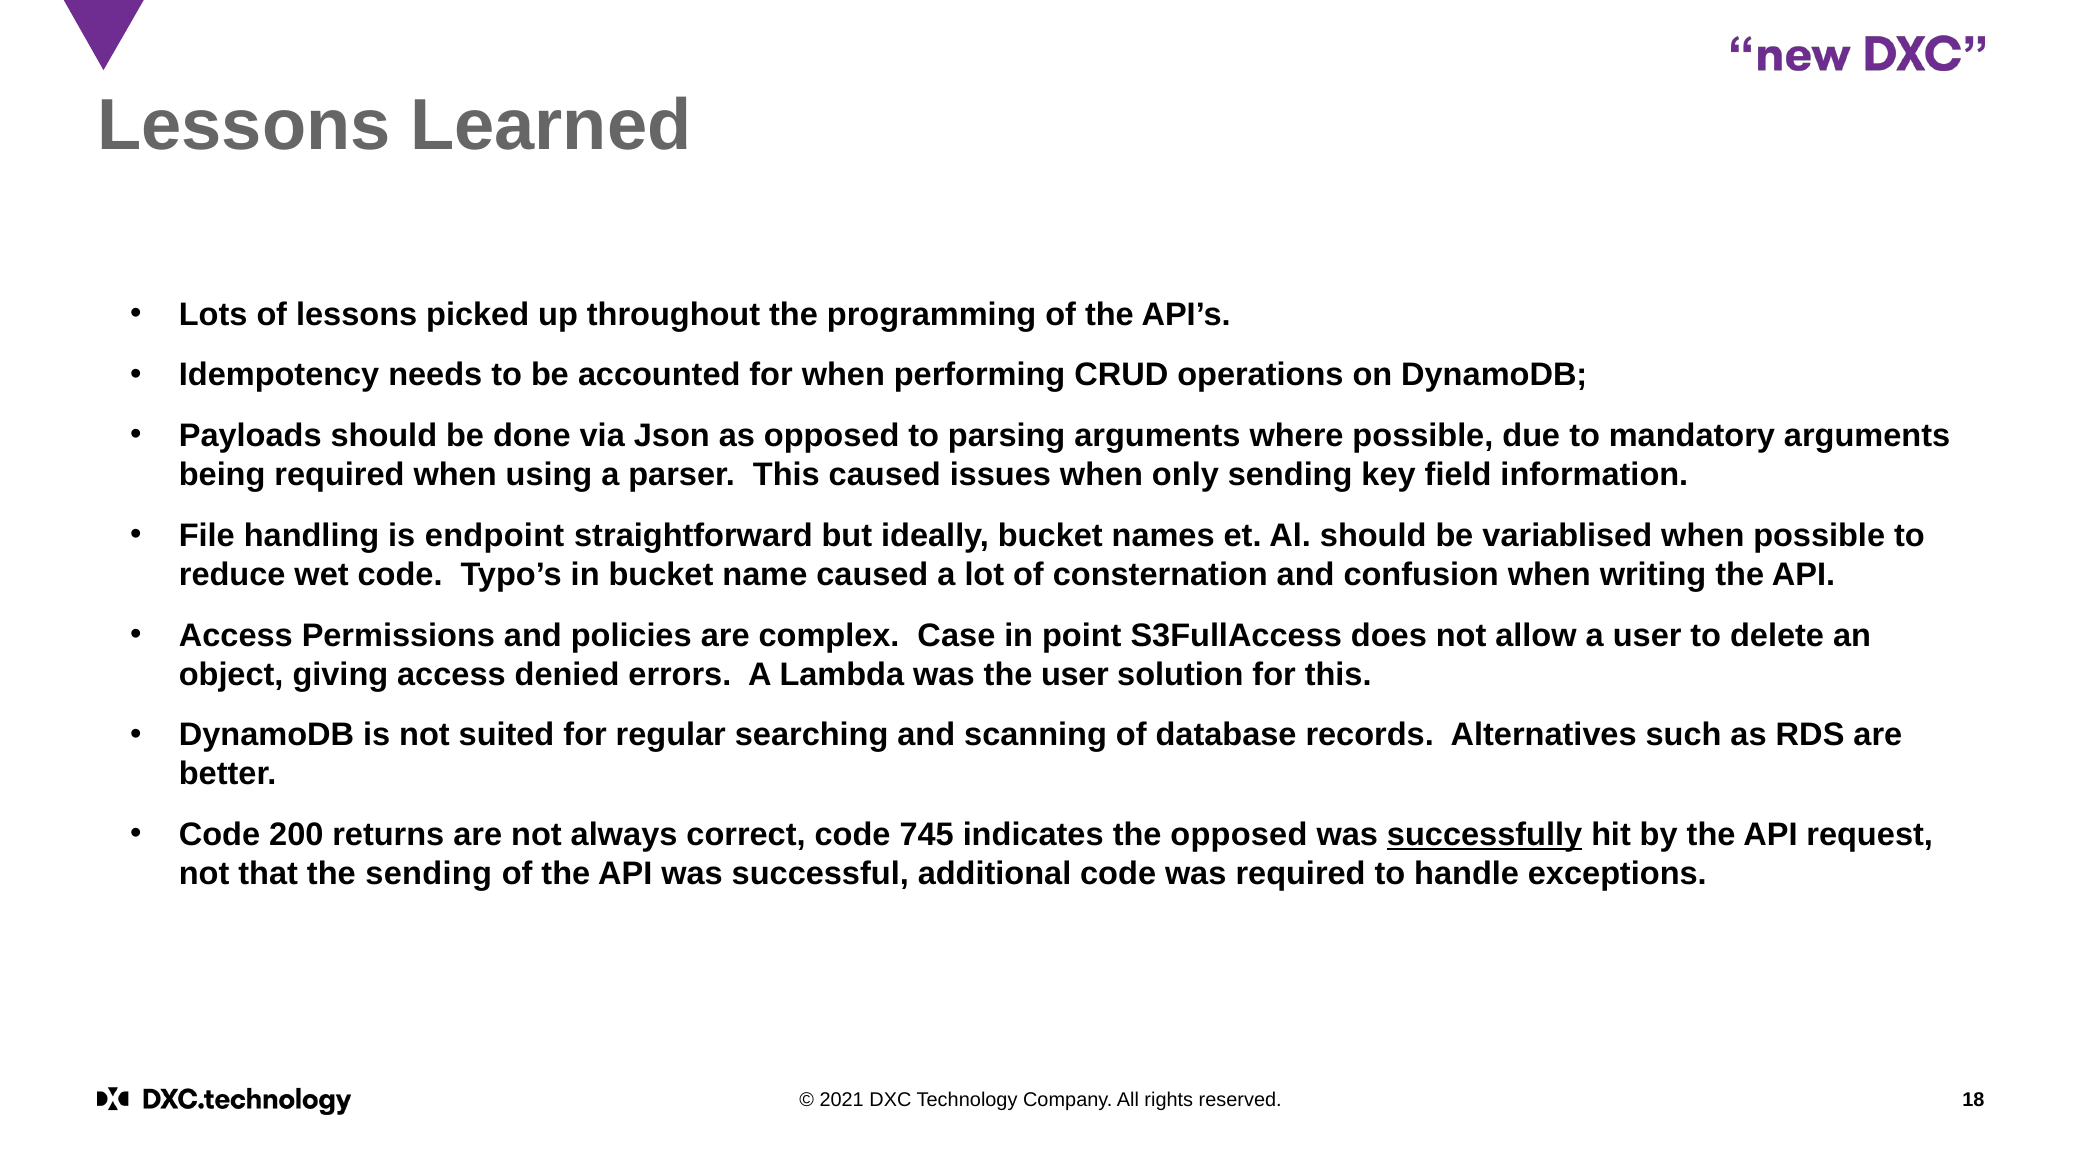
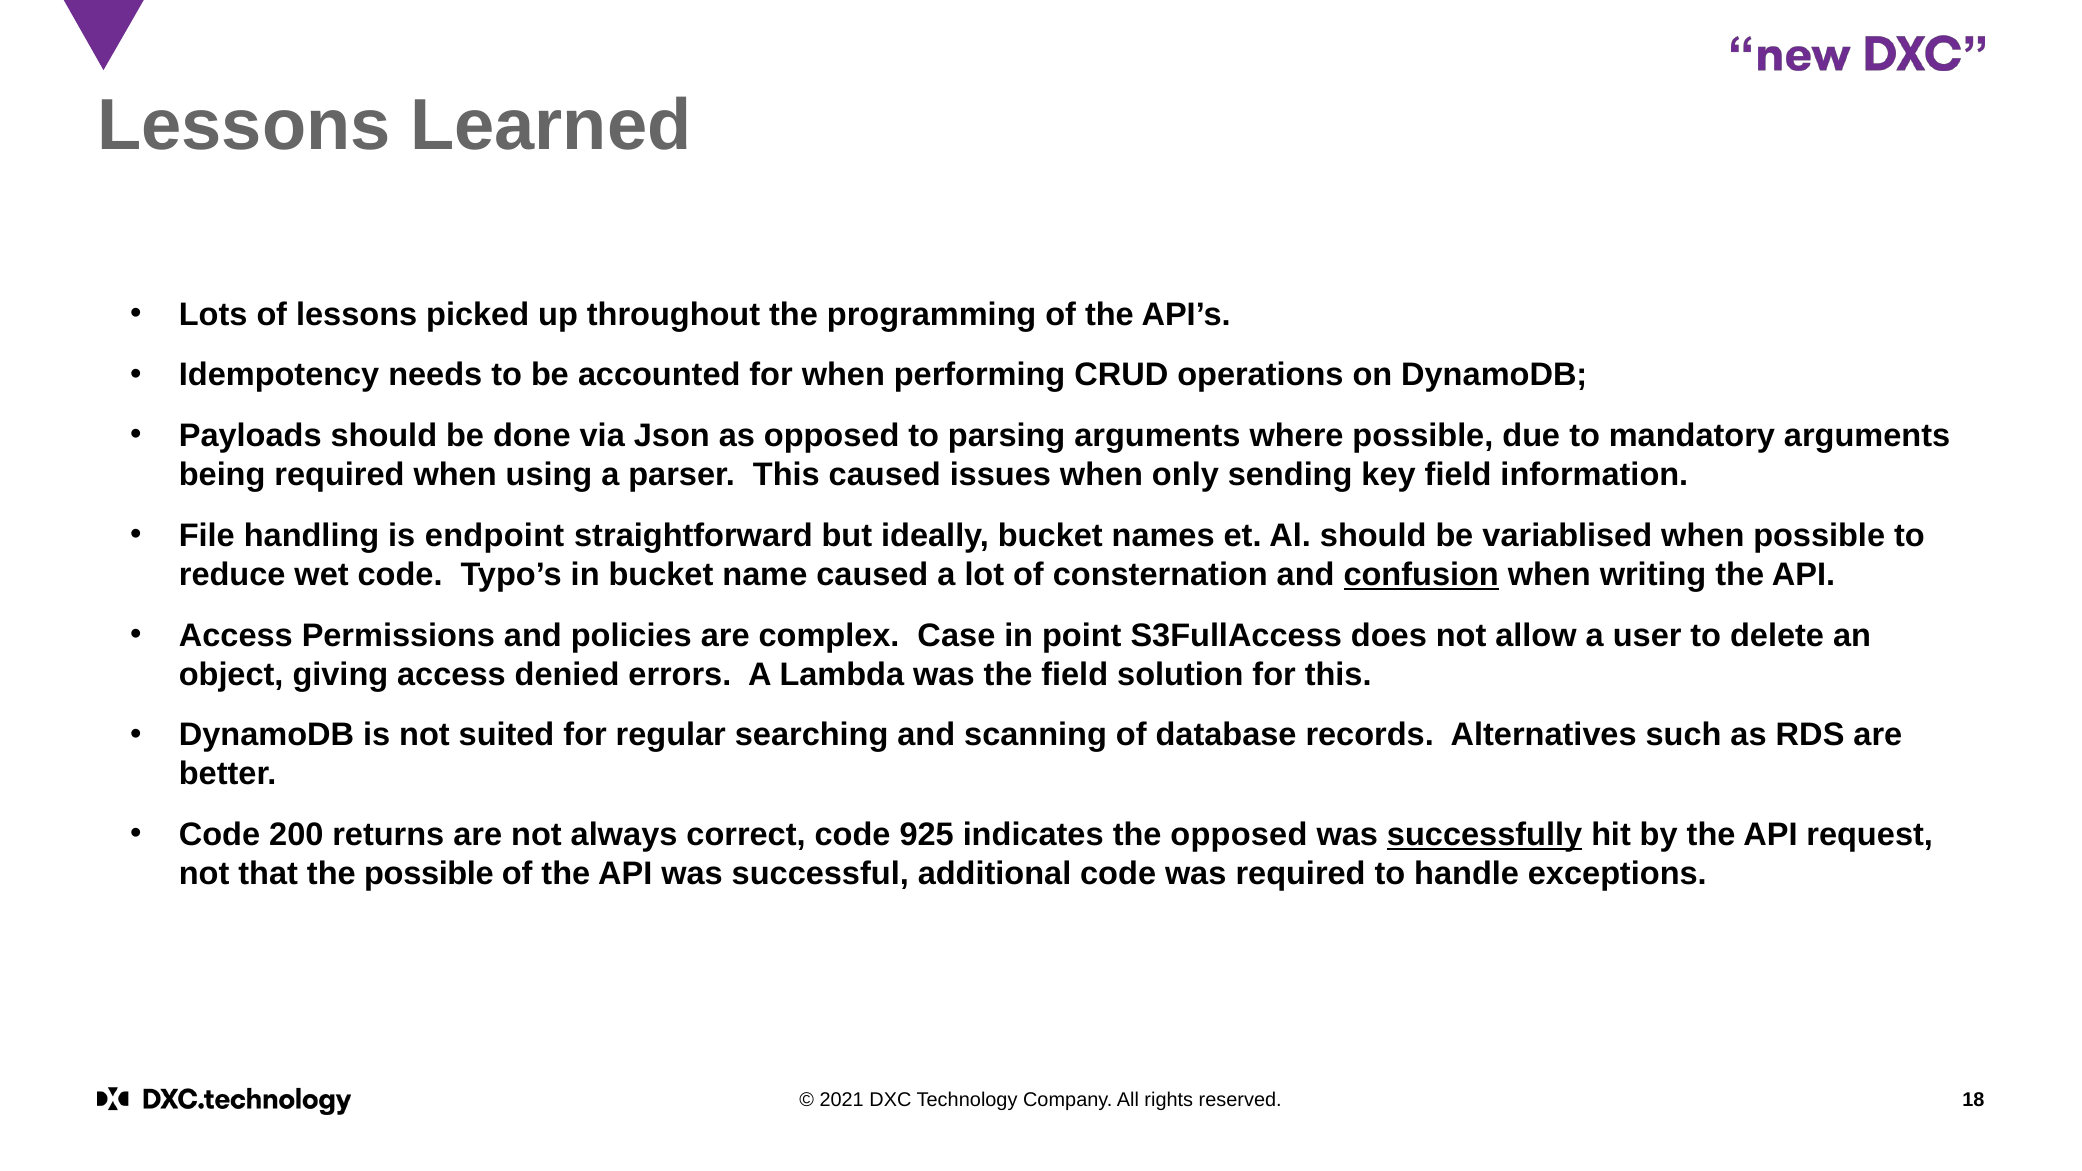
confusion underline: none -> present
the user: user -> field
745: 745 -> 925
the sending: sending -> possible
